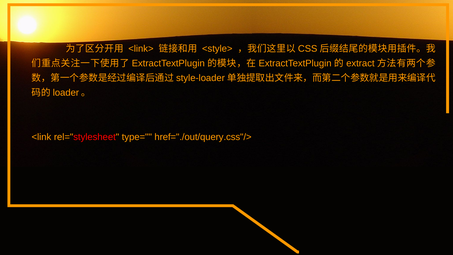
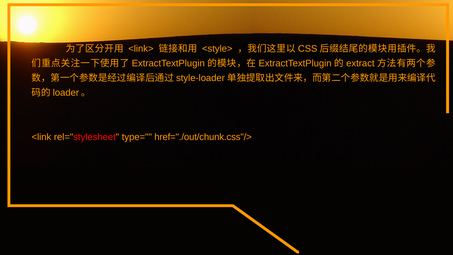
href="./out/query.css"/>: href="./out/query.css"/> -> href="./out/chunk.css"/>
